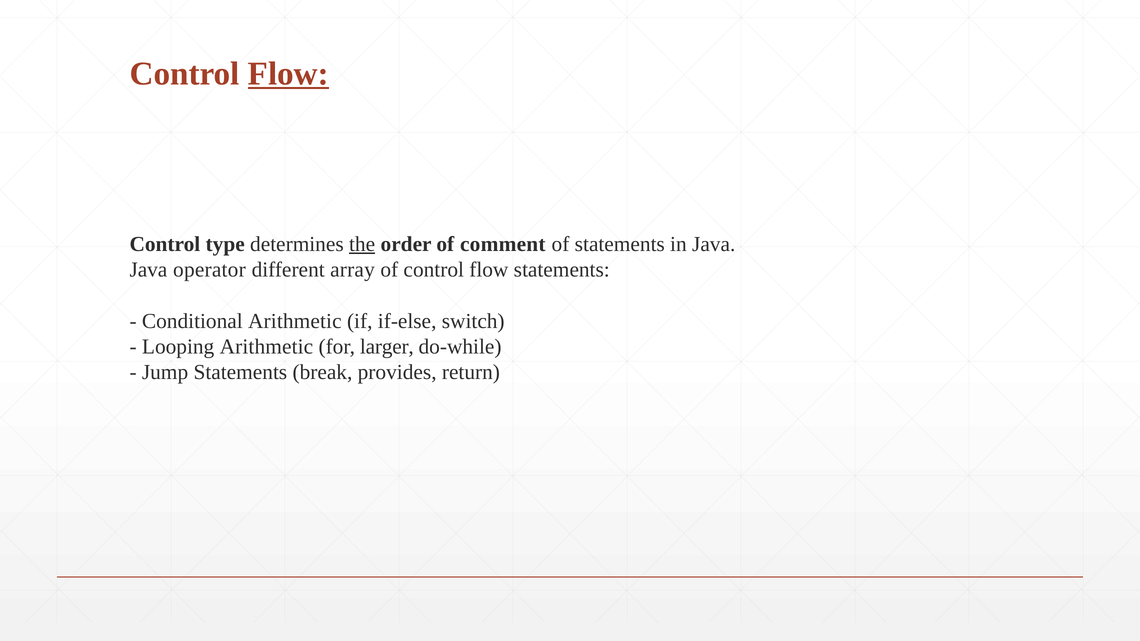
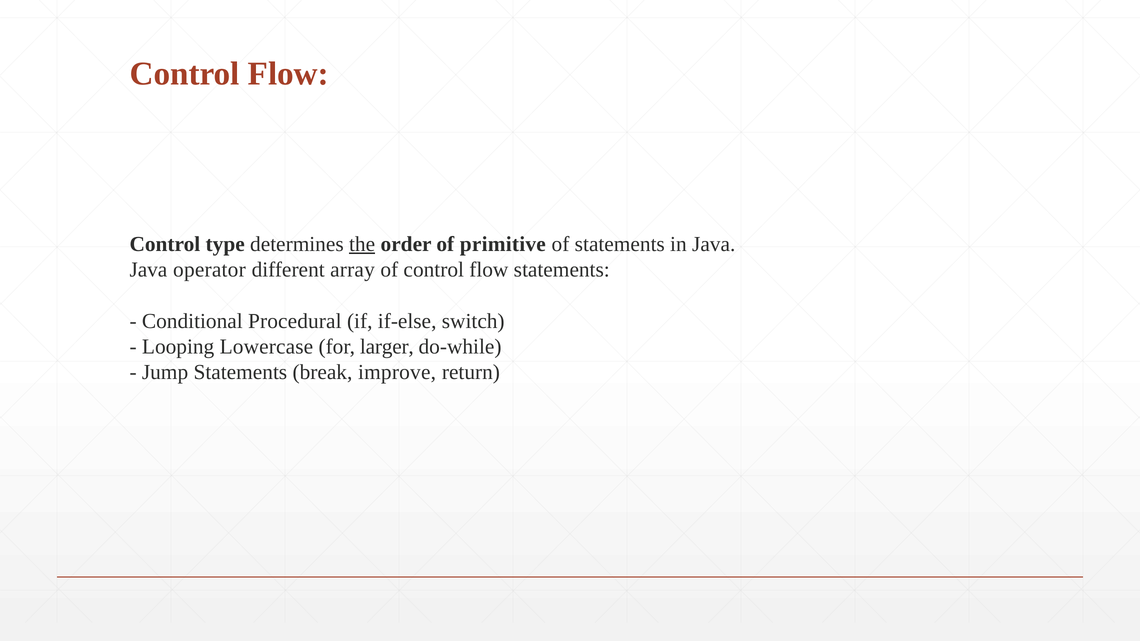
Flow at (288, 74) underline: present -> none
comment: comment -> primitive
Conditional Arithmetic: Arithmetic -> Procedural
Looping Arithmetic: Arithmetic -> Lowercase
provides: provides -> improve
